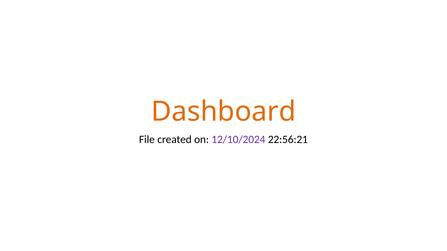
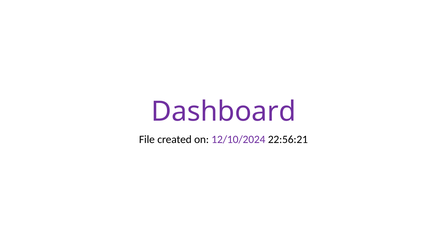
Dashboard colour: orange -> purple
